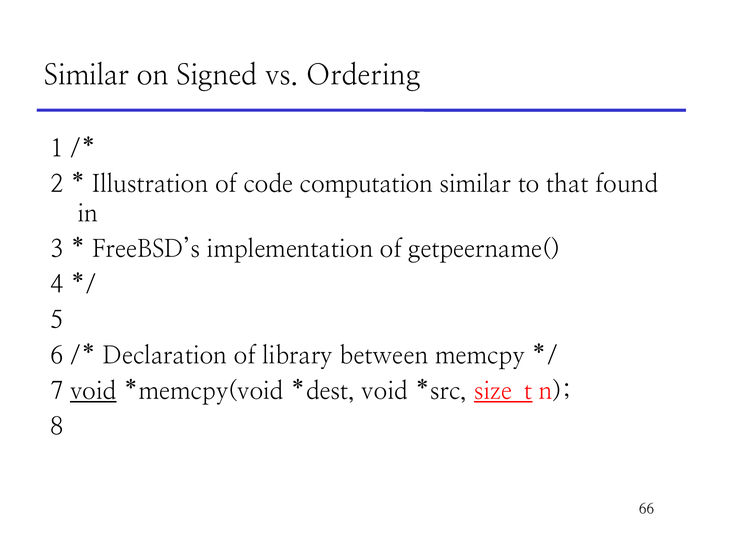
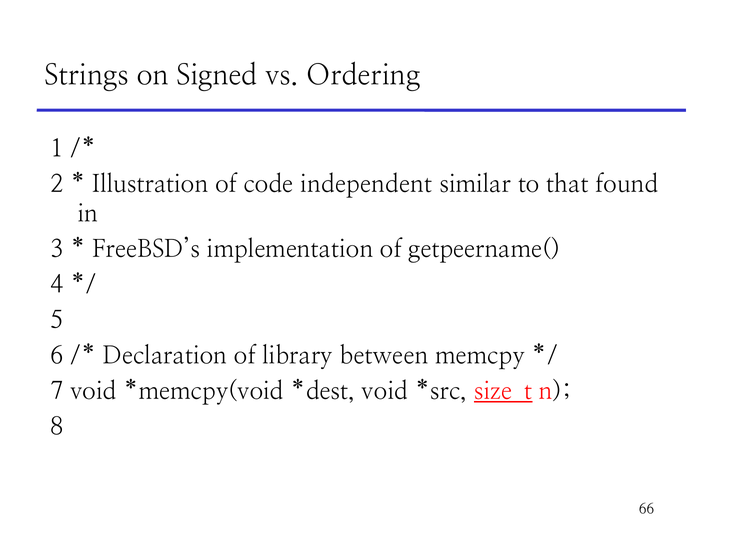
Similar at (87, 75): Similar -> Strings
computation: computation -> independent
void at (93, 391) underline: present -> none
